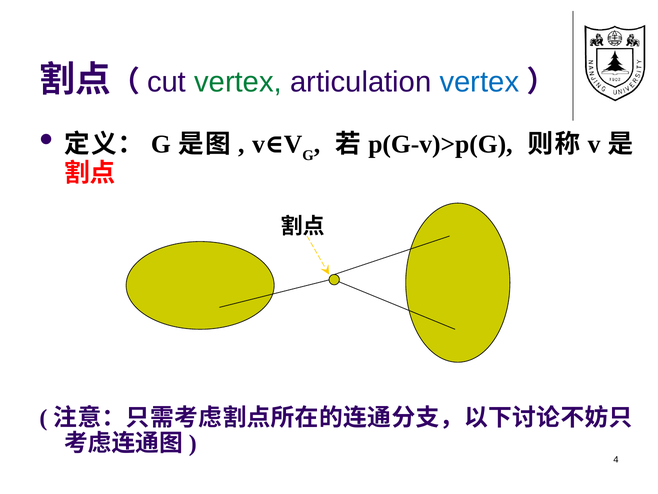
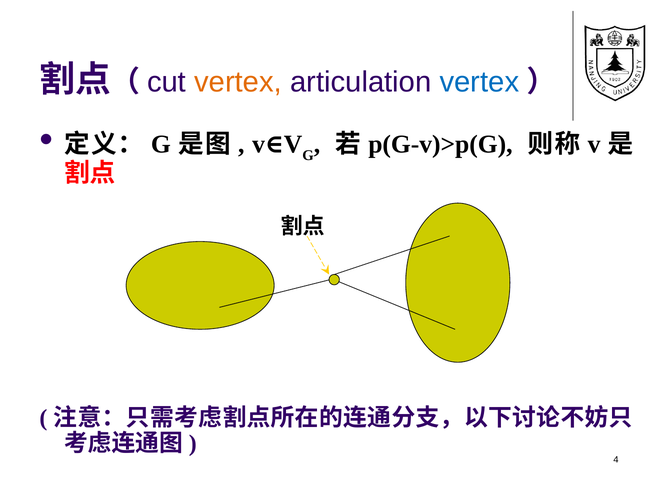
vertex at (238, 82) colour: green -> orange
